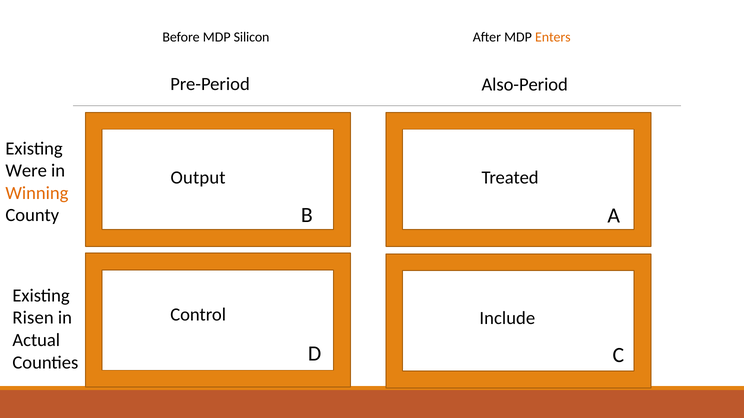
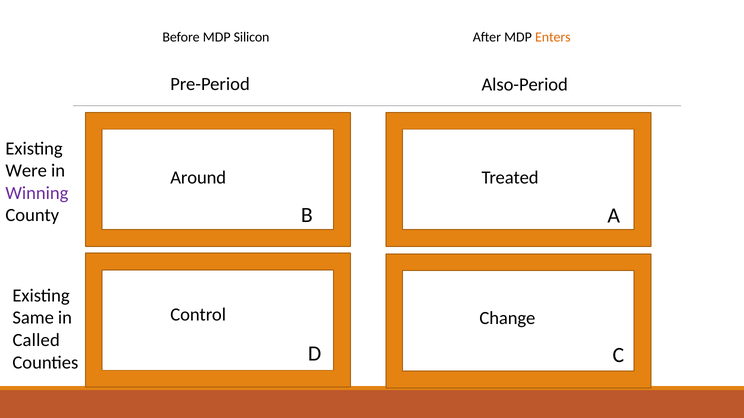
Output: Output -> Around
Winning colour: orange -> purple
Include: Include -> Change
Risen: Risen -> Same
Actual: Actual -> Called
